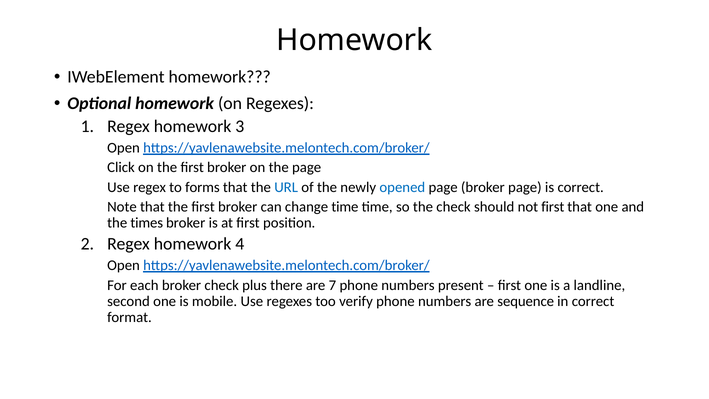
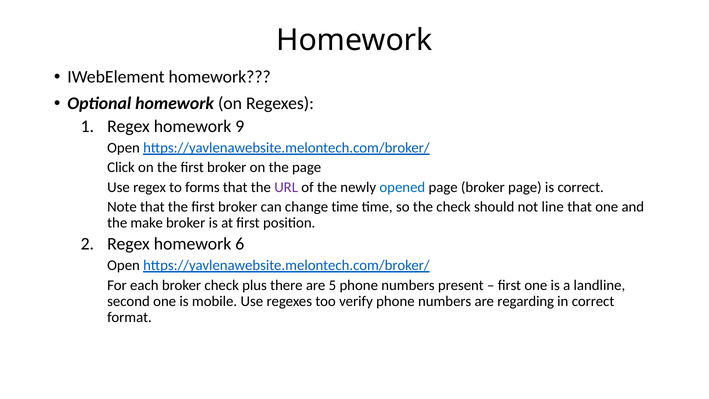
3: 3 -> 9
URL colour: blue -> purple
not first: first -> line
times: times -> make
4: 4 -> 6
7: 7 -> 5
sequence: sequence -> regarding
